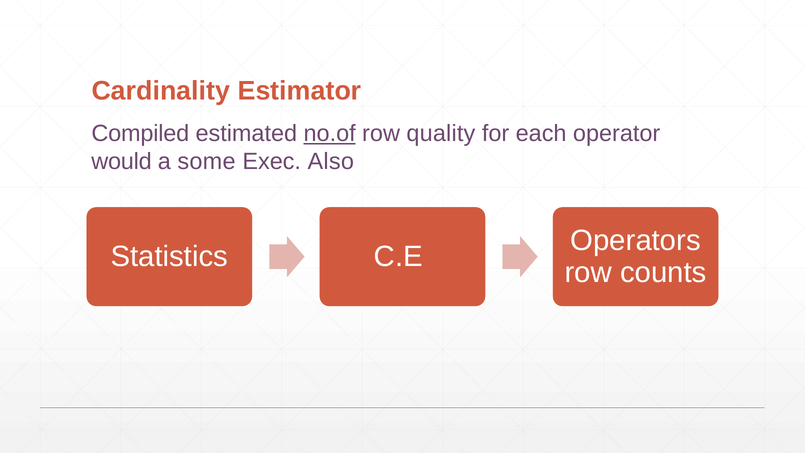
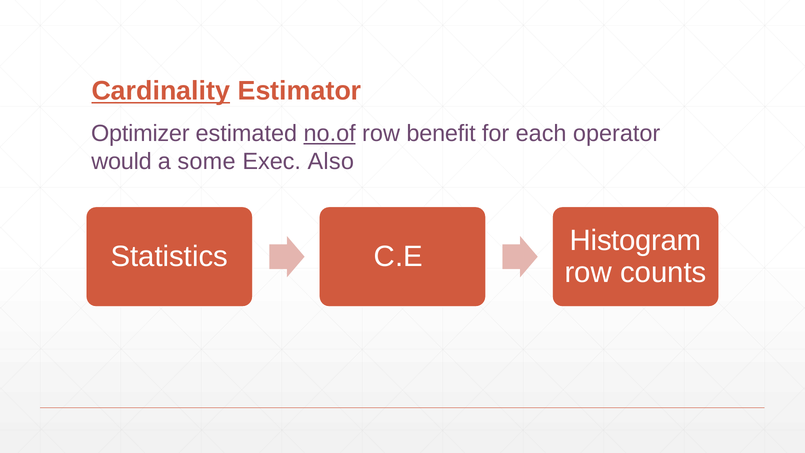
Cardinality underline: none -> present
Compiled: Compiled -> Optimizer
quality: quality -> benefit
Operators: Operators -> Histogram
